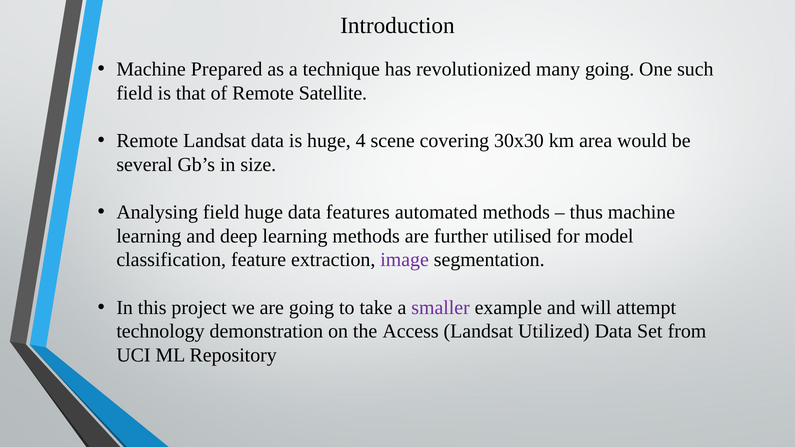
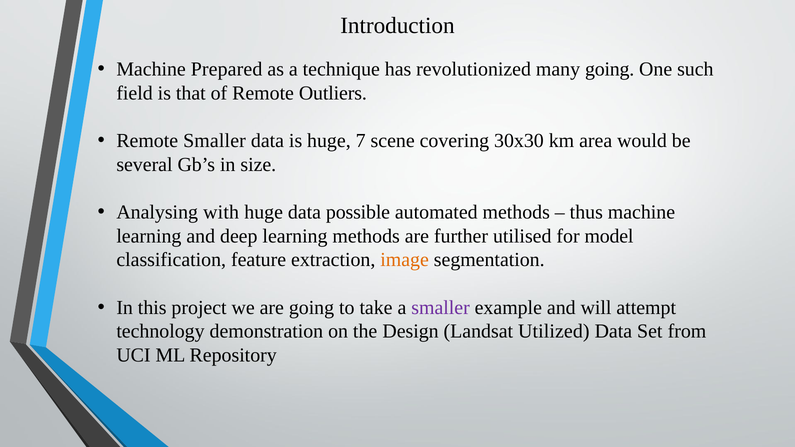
Satellite: Satellite -> Outliers
Remote Landsat: Landsat -> Smaller
4: 4 -> 7
Analysing field: field -> with
features: features -> possible
image colour: purple -> orange
Access: Access -> Design
